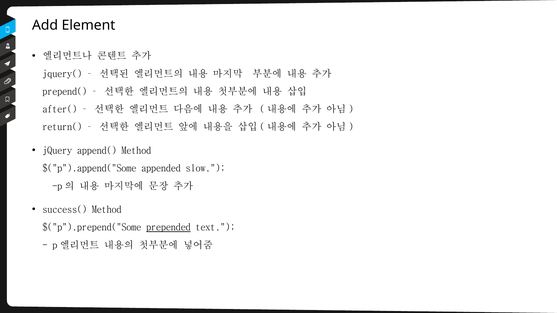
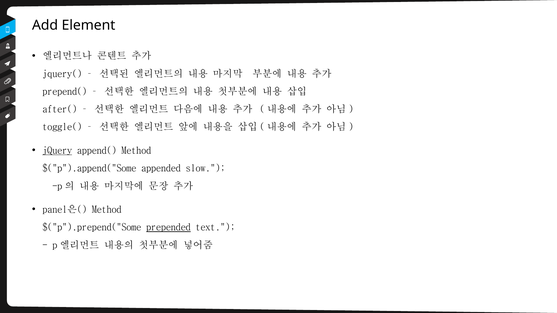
return(: return( -> toggle(
jQuery underline: none -> present
success(: success( -> panel은(
